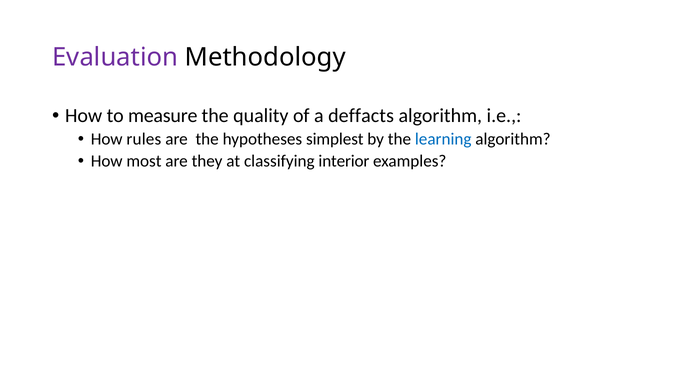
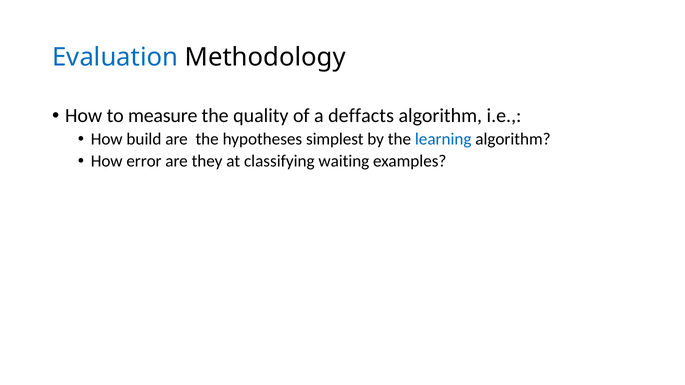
Evaluation colour: purple -> blue
rules: rules -> build
most: most -> error
interior: interior -> waiting
